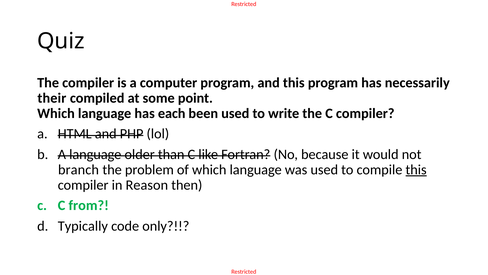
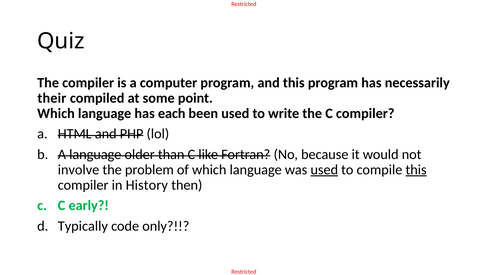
branch: branch -> involve
used at (324, 169) underline: none -> present
Reason: Reason -> History
from: from -> early
